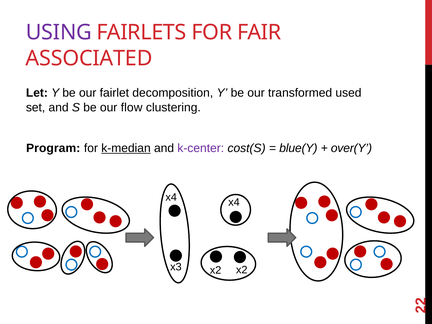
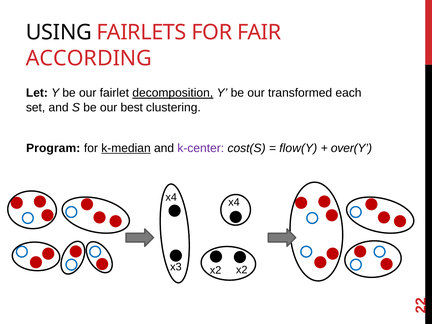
USING colour: purple -> black
ASSOCIATED: ASSOCIATED -> ACCORDING
decomposition underline: none -> present
used: used -> each
flow: flow -> best
blue(Y: blue(Y -> flow(Y
